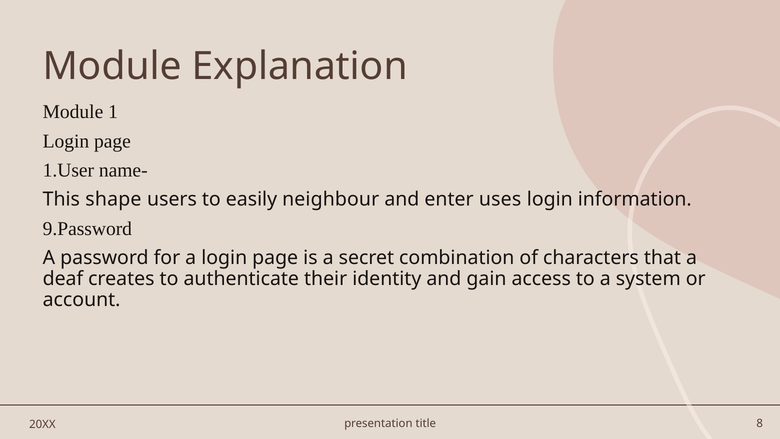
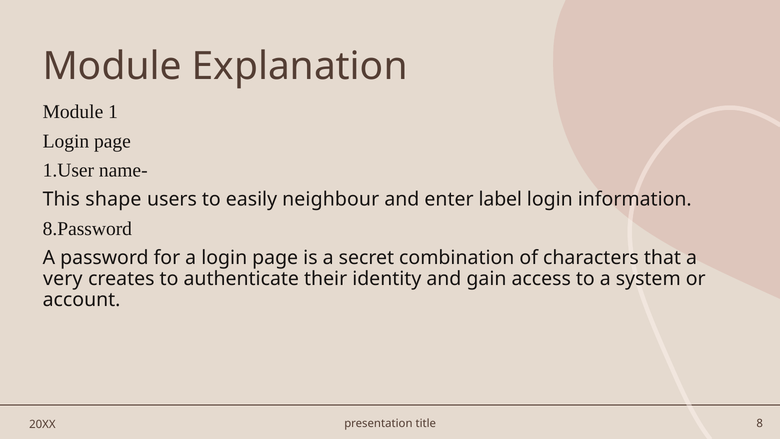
uses: uses -> label
9.Password: 9.Password -> 8.Password
deaf: deaf -> very
